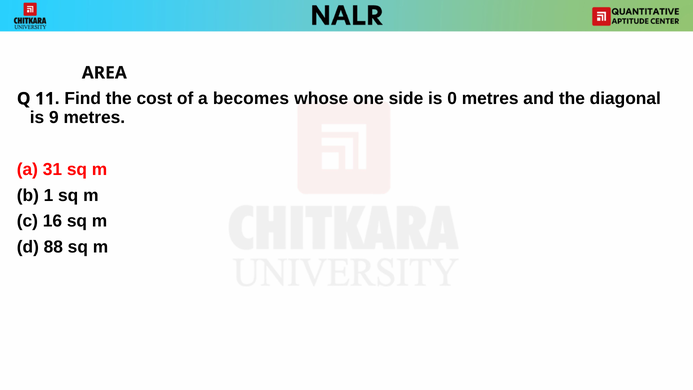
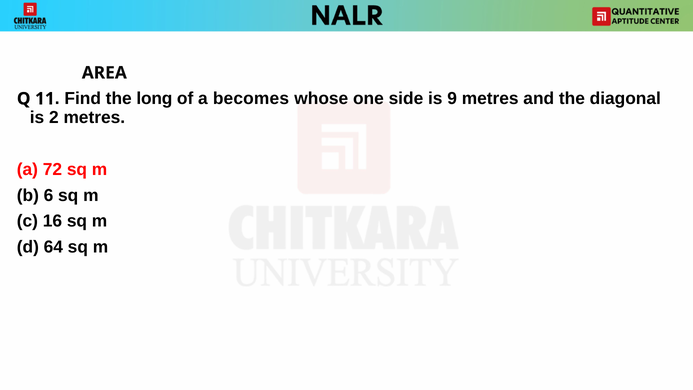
cost: cost -> long
0: 0 -> 9
9: 9 -> 2
31: 31 -> 72
1: 1 -> 6
88: 88 -> 64
